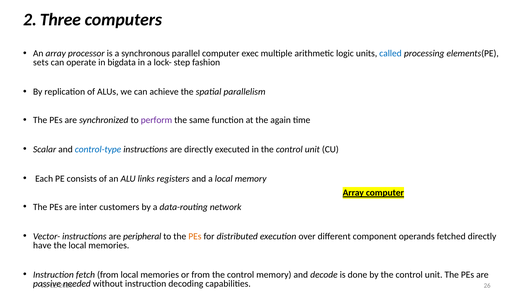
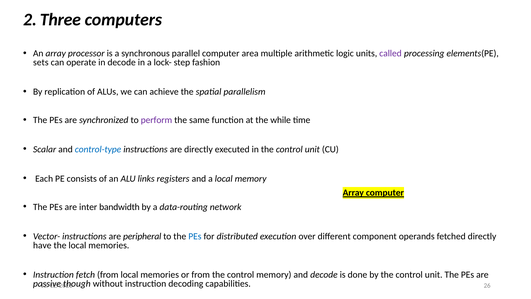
exec: exec -> area
called colour: blue -> purple
in bigdata: bigdata -> decode
again: again -> while
customers: customers -> bandwidth
PEs at (195, 236) colour: orange -> blue
needed: needed -> though
